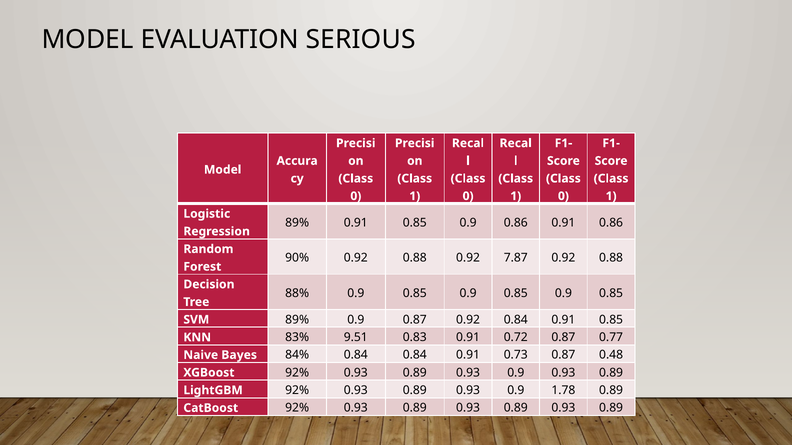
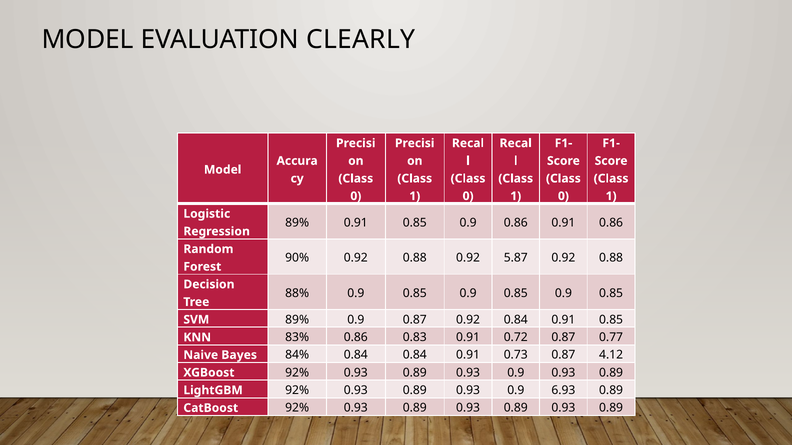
SERIOUS: SERIOUS -> CLEARLY
7.87: 7.87 -> 5.87
83% 9.51: 9.51 -> 0.86
0.48: 0.48 -> 4.12
1.78: 1.78 -> 6.93
